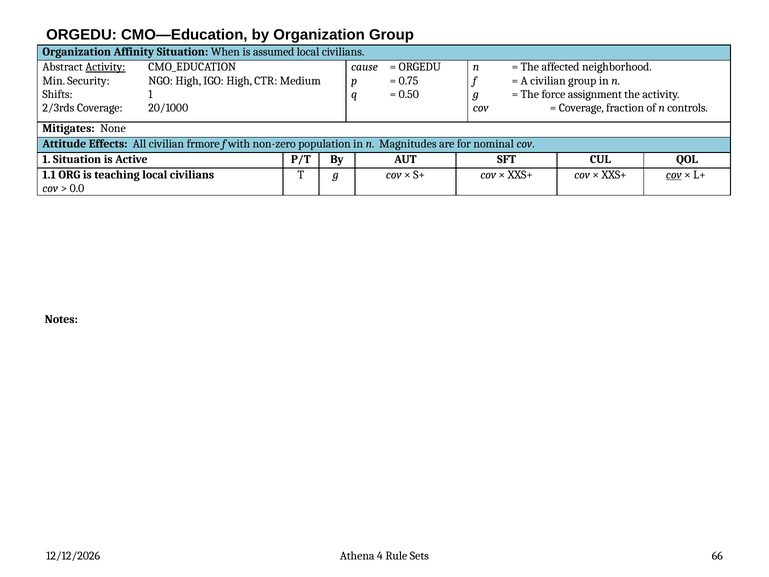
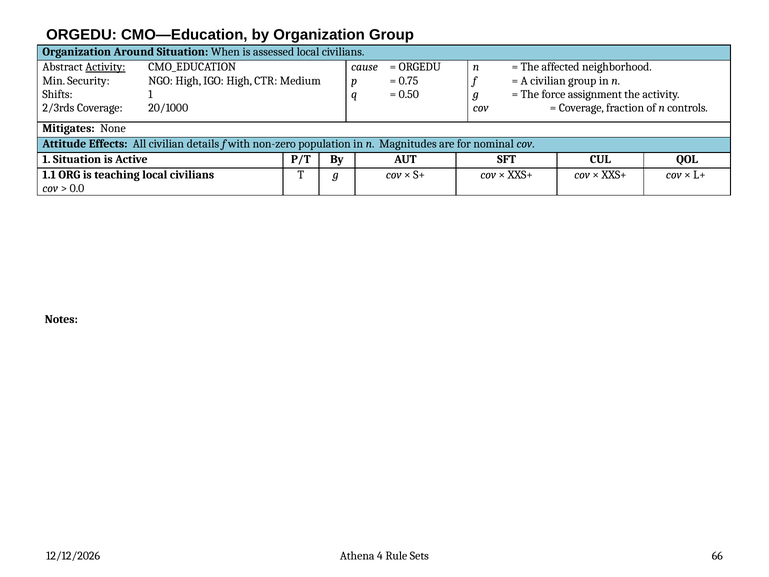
Affinity: Affinity -> Around
assumed: assumed -> assessed
frmore: frmore -> details
cov at (674, 175) underline: present -> none
